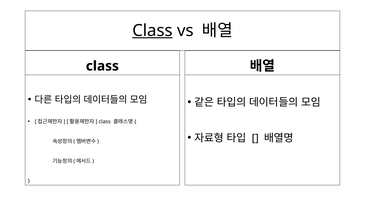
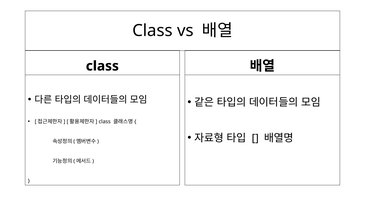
Class at (152, 31) underline: present -> none
